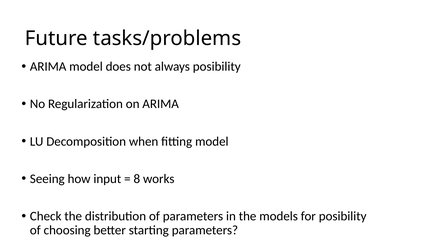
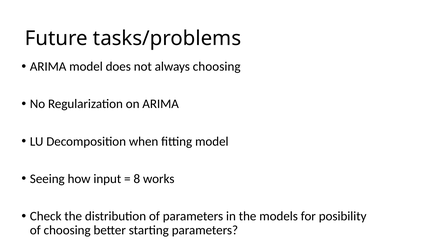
always posibility: posibility -> choosing
